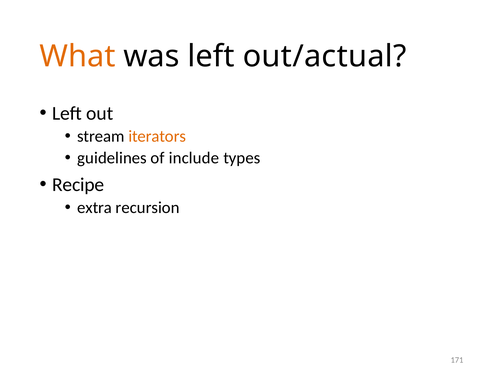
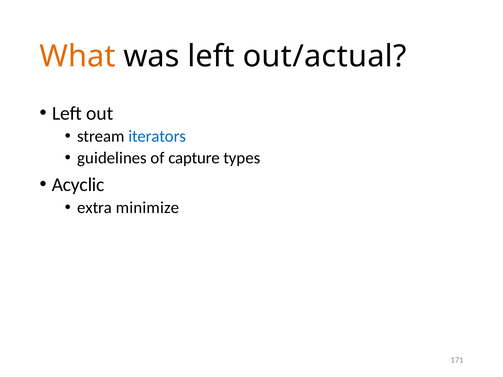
iterators colour: orange -> blue
include: include -> capture
Recipe: Recipe -> Acyclic
recursion: recursion -> minimize
